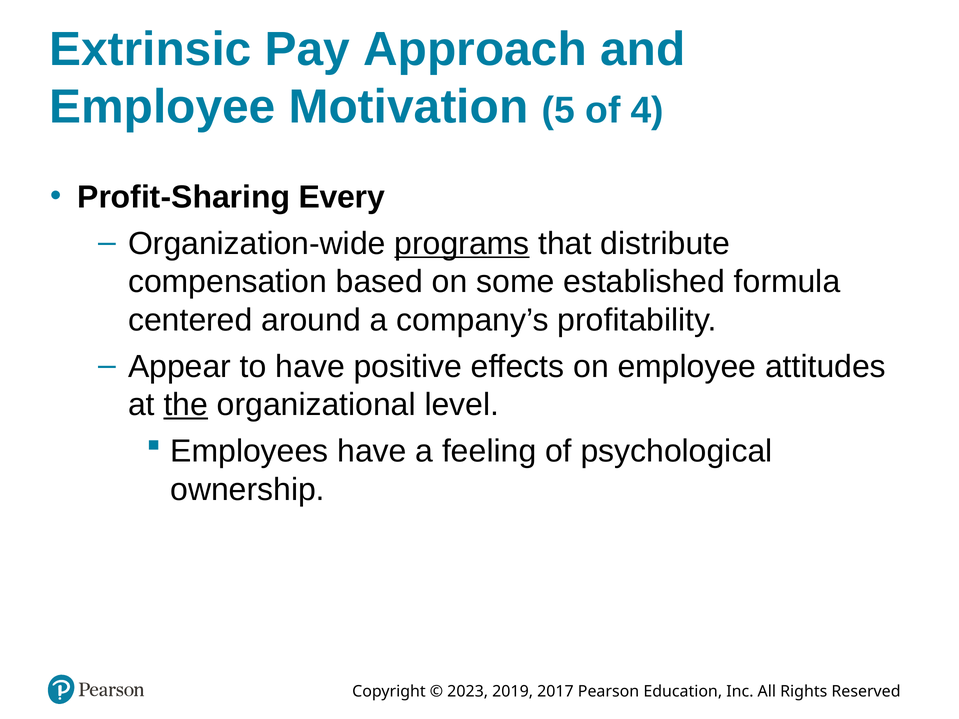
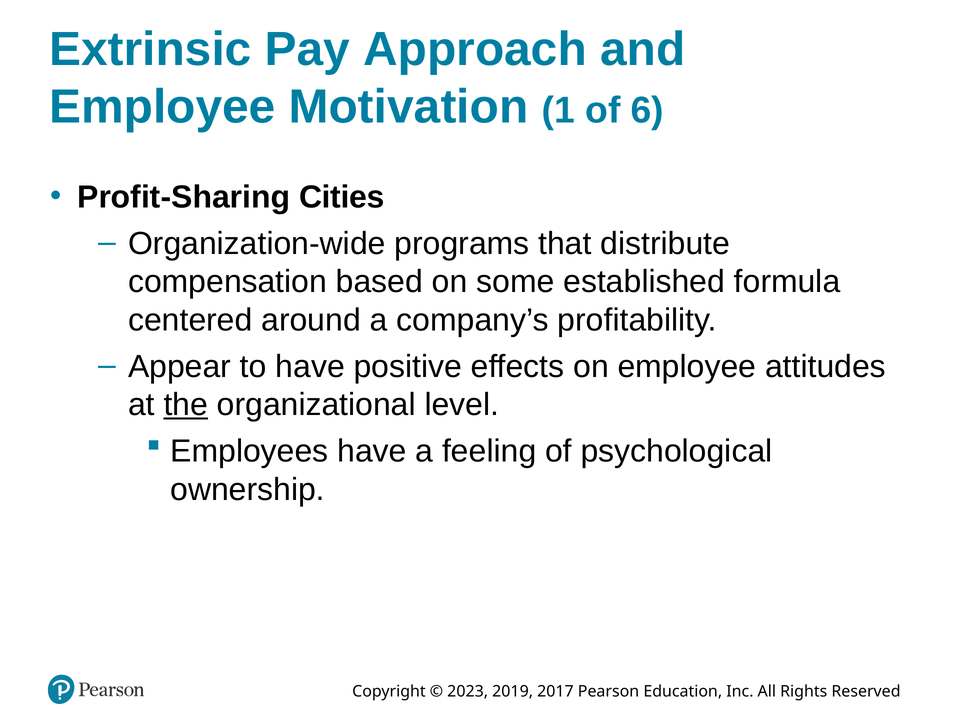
5: 5 -> 1
4: 4 -> 6
Every: Every -> Cities
programs underline: present -> none
